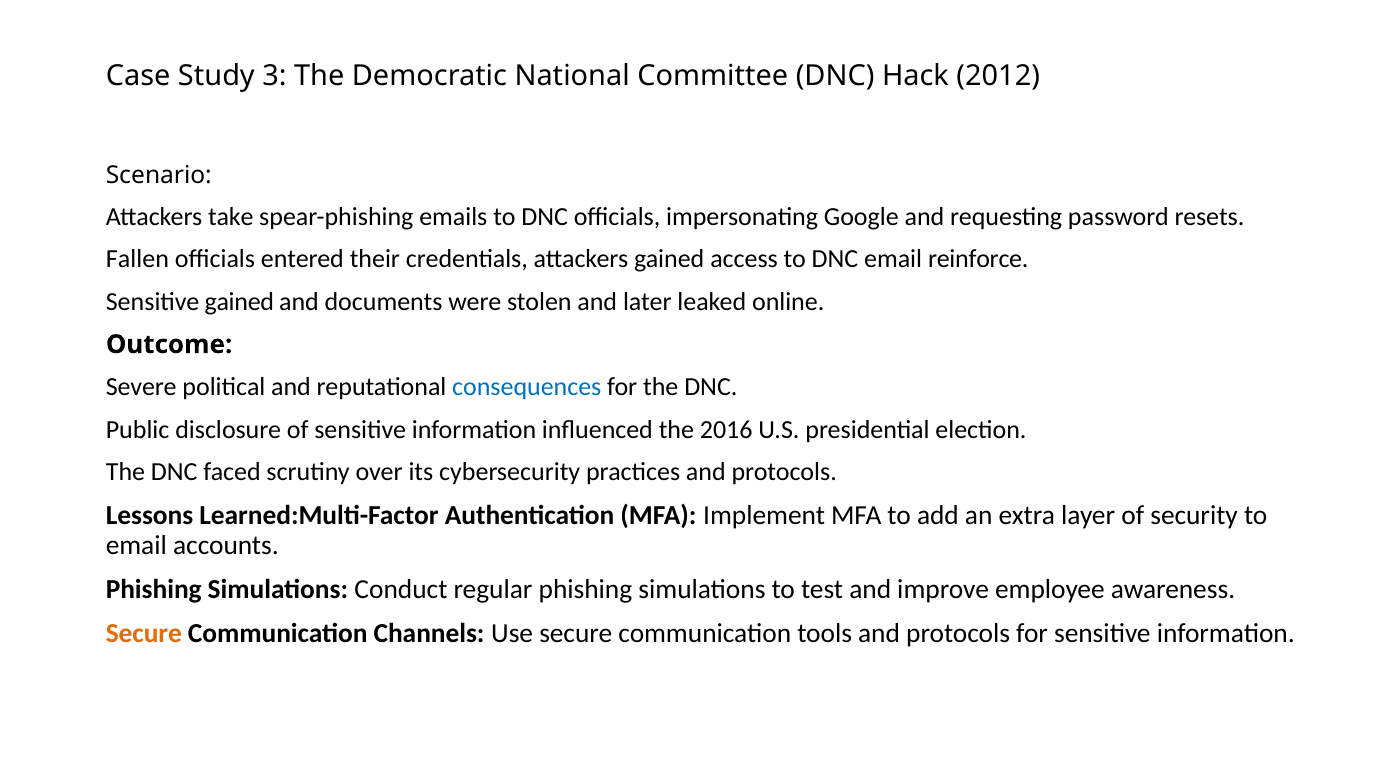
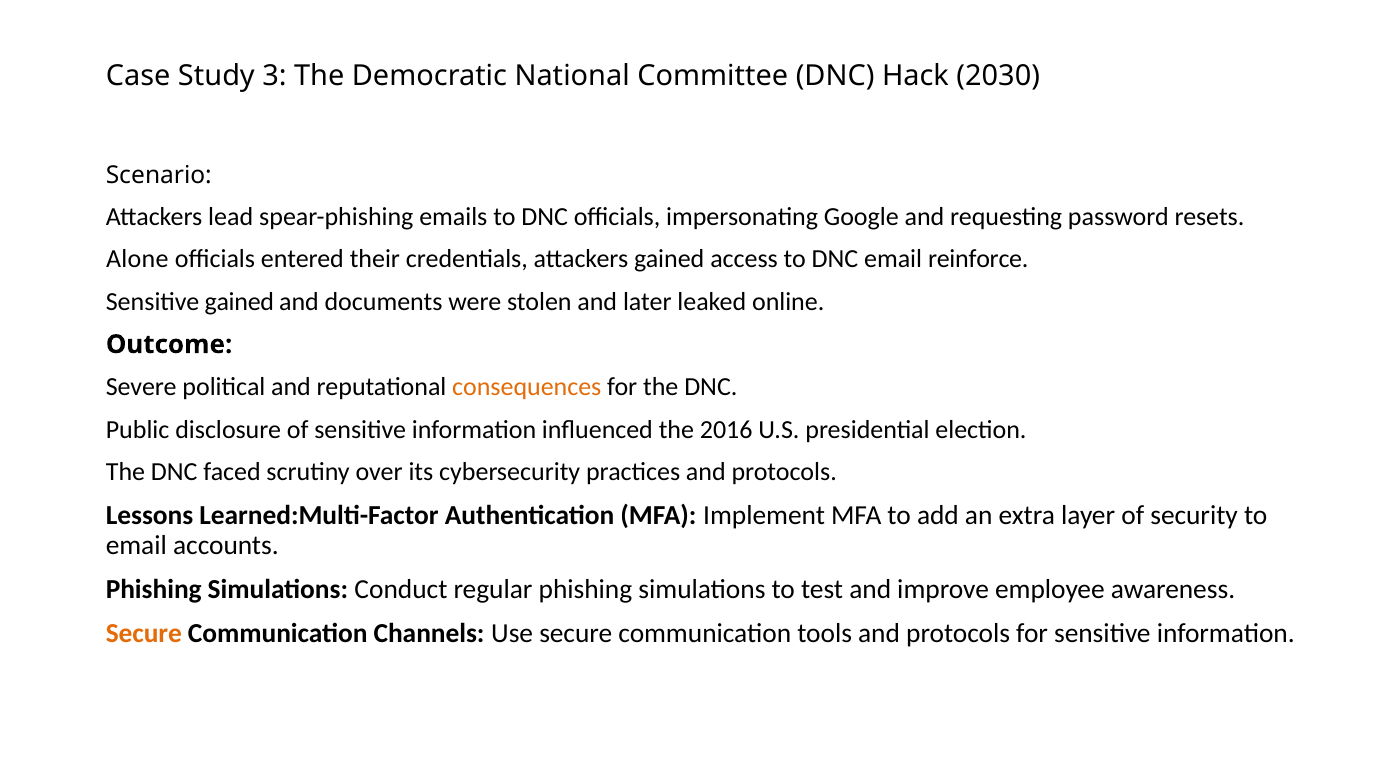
2012: 2012 -> 2030
take: take -> lead
Fallen: Fallen -> Alone
consequences colour: blue -> orange
